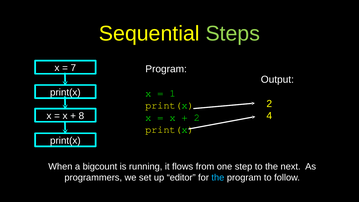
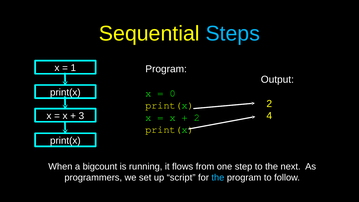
Steps colour: light green -> light blue
7: 7 -> 1
1: 1 -> 0
8: 8 -> 3
editor: editor -> script
